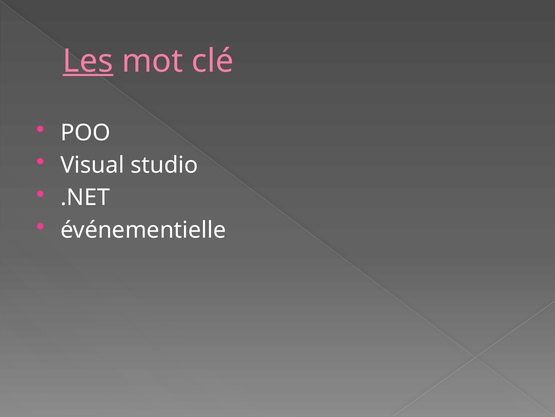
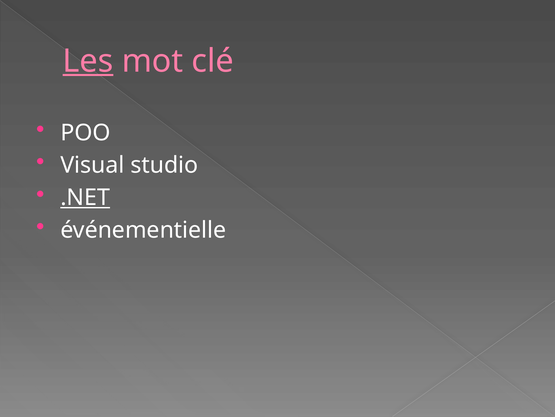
.NET underline: none -> present
